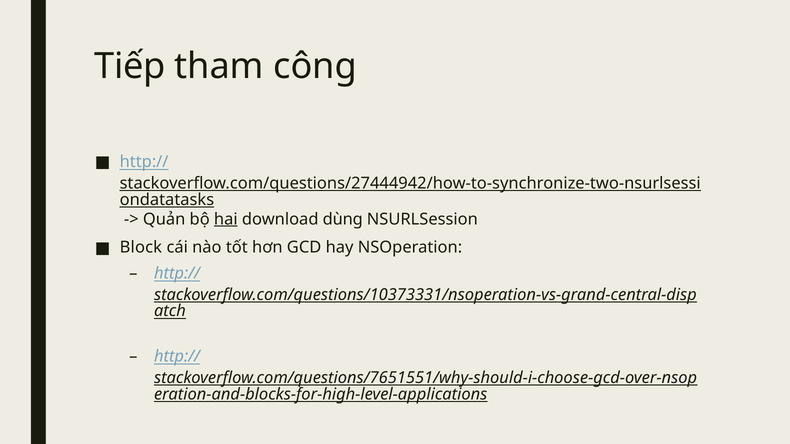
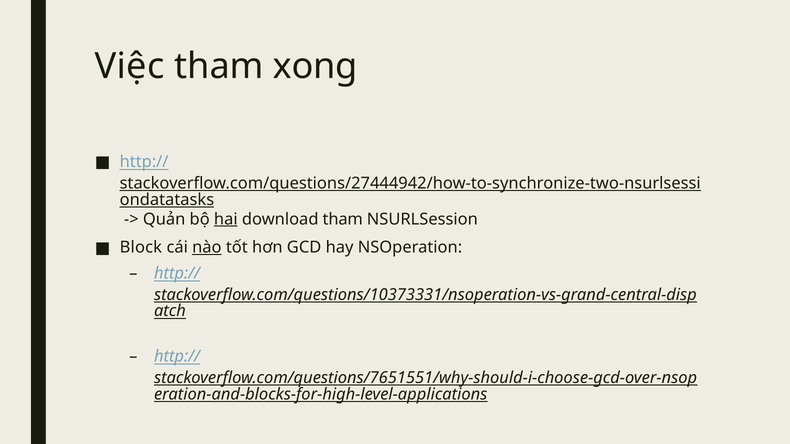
Tiếp: Tiếp -> Việc
công: công -> xong
download dùng: dùng -> tham
nào underline: none -> present
